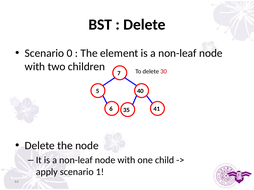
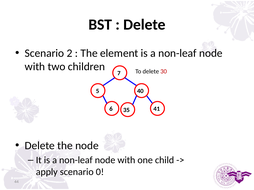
0: 0 -> 2
1: 1 -> 0
